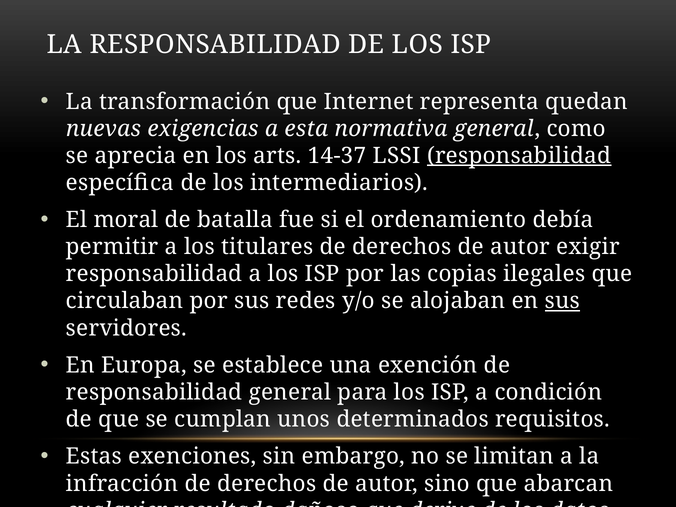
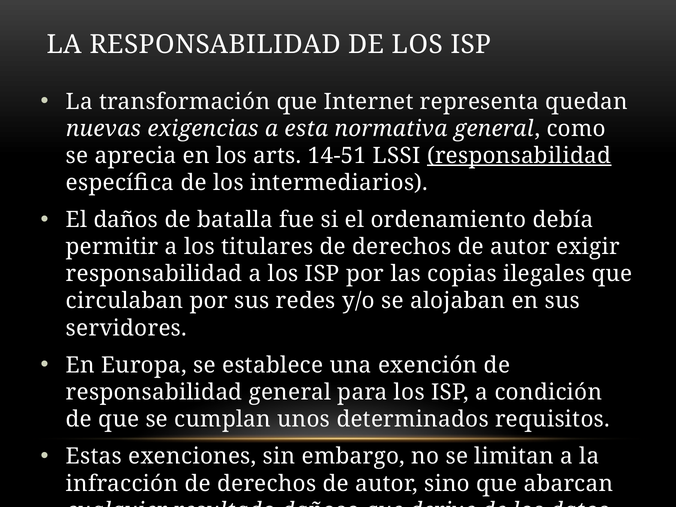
14-37: 14-37 -> 14-51
moral: moral -> daños
sus at (562, 301) underline: present -> none
